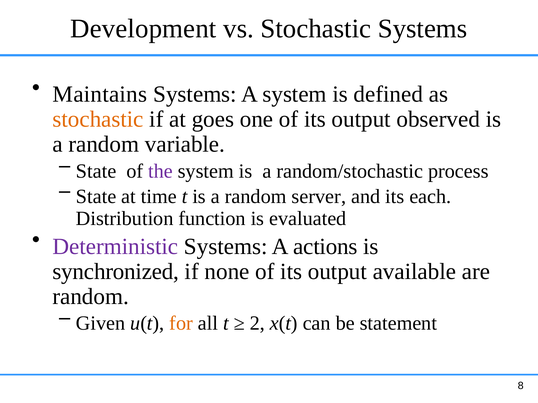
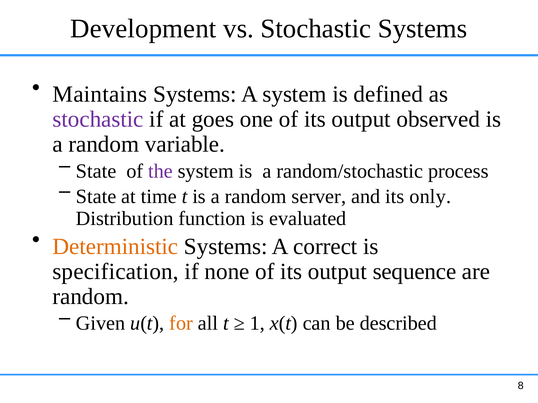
stochastic at (98, 119) colour: orange -> purple
each: each -> only
Deterministic colour: purple -> orange
actions: actions -> correct
synchronized: synchronized -> specification
available: available -> sequence
2: 2 -> 1
statement: statement -> described
